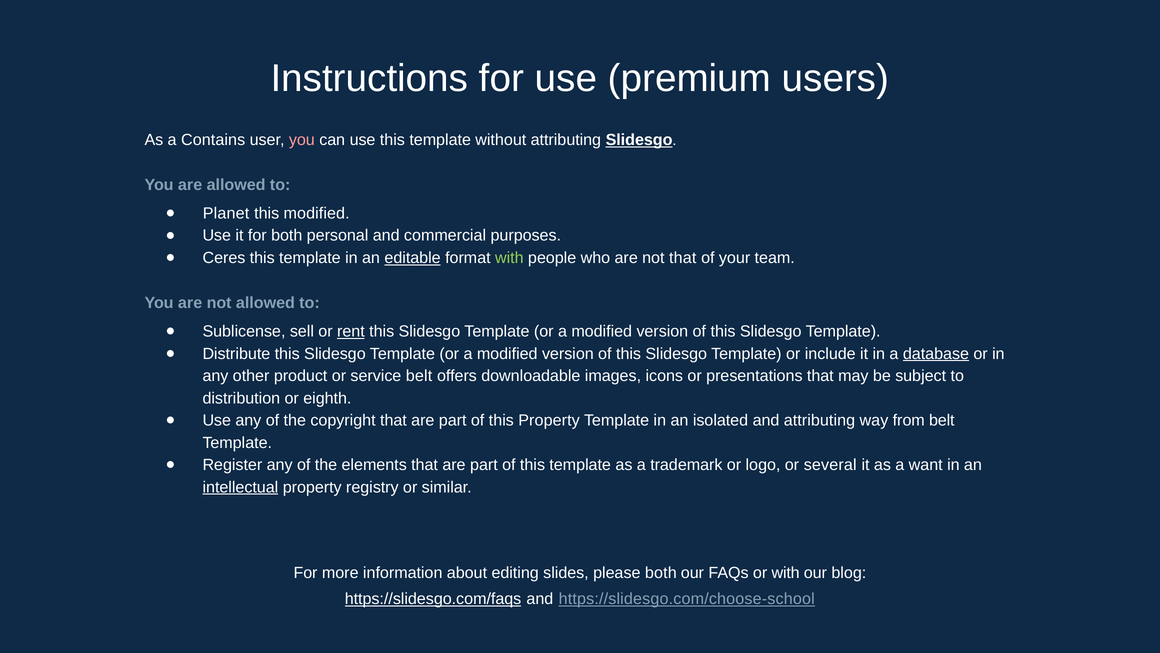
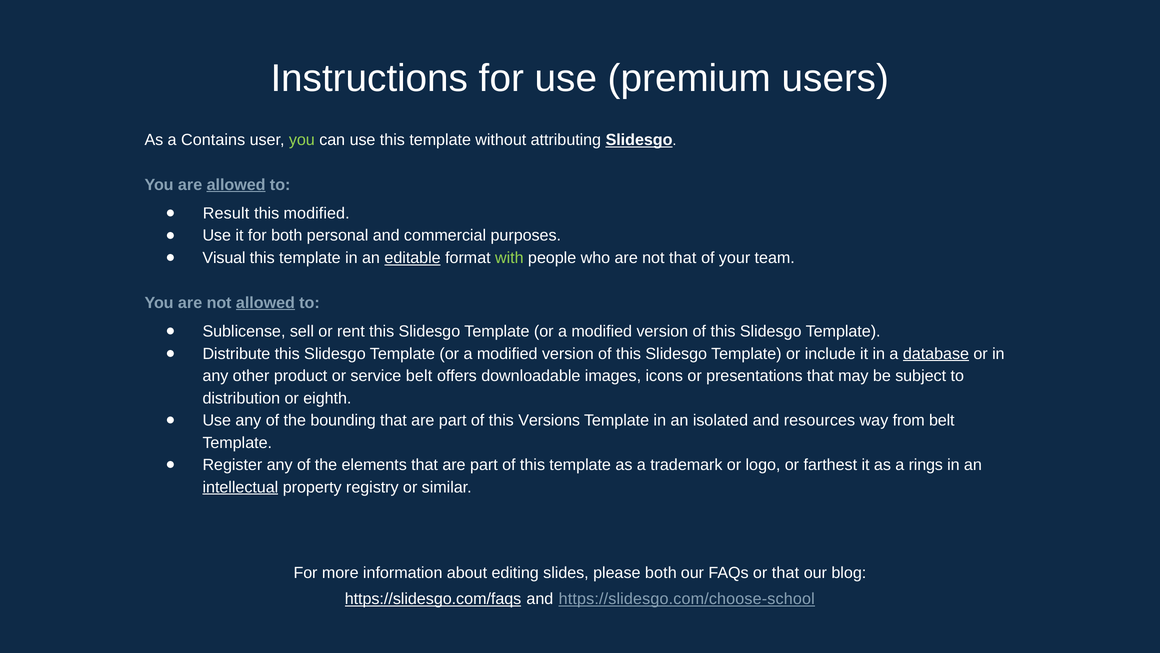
you at (302, 140) colour: pink -> light green
allowed at (236, 185) underline: none -> present
Planet: Planet -> Result
Ceres: Ceres -> Visual
allowed at (265, 303) underline: none -> present
rent underline: present -> none
copyright: copyright -> bounding
this Property: Property -> Versions
and attributing: attributing -> resources
several: several -> farthest
want: want -> rings
or with: with -> that
